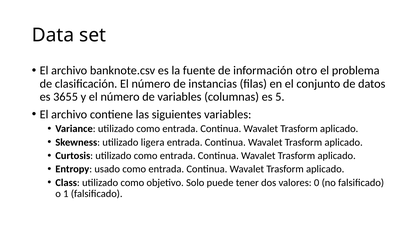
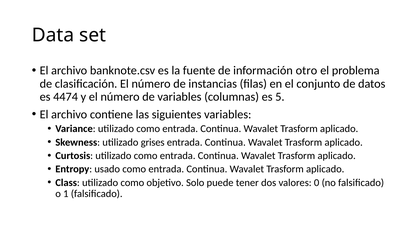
3655: 3655 -> 4474
ligera: ligera -> grises
